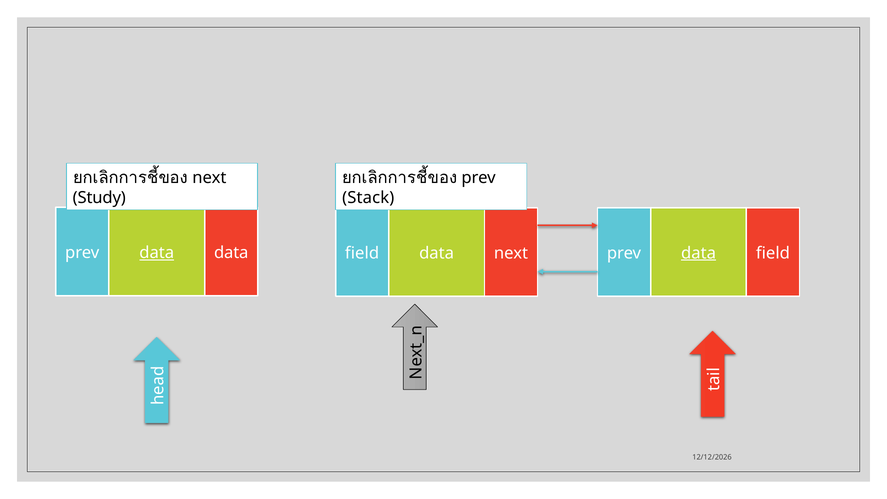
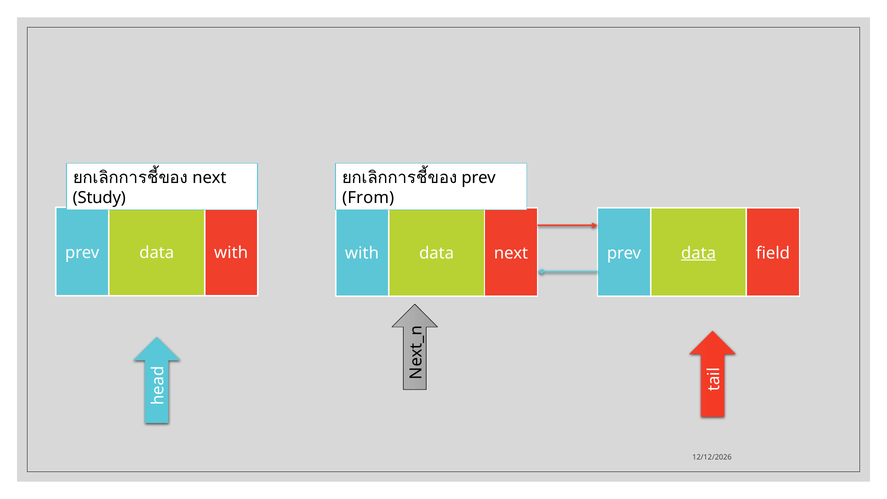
Stack: Stack -> From
data at (157, 253) underline: present -> none
prev data: data -> with
field at (362, 253): field -> with
